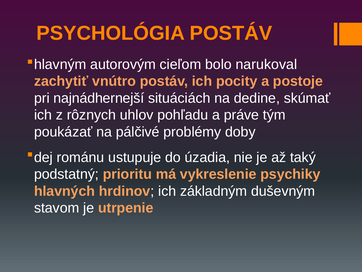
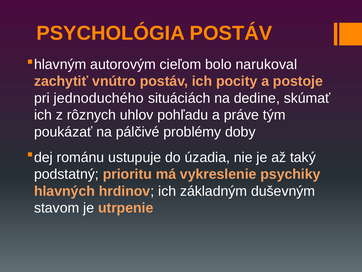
najnádhernejší: najnádhernejší -> jednoduchého
